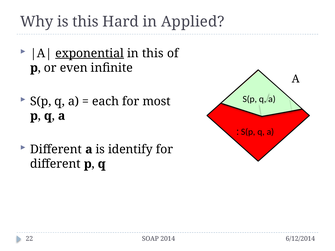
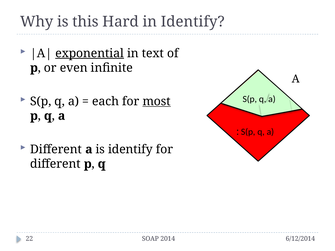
in Applied: Applied -> Identify
in this: this -> text
most underline: none -> present
